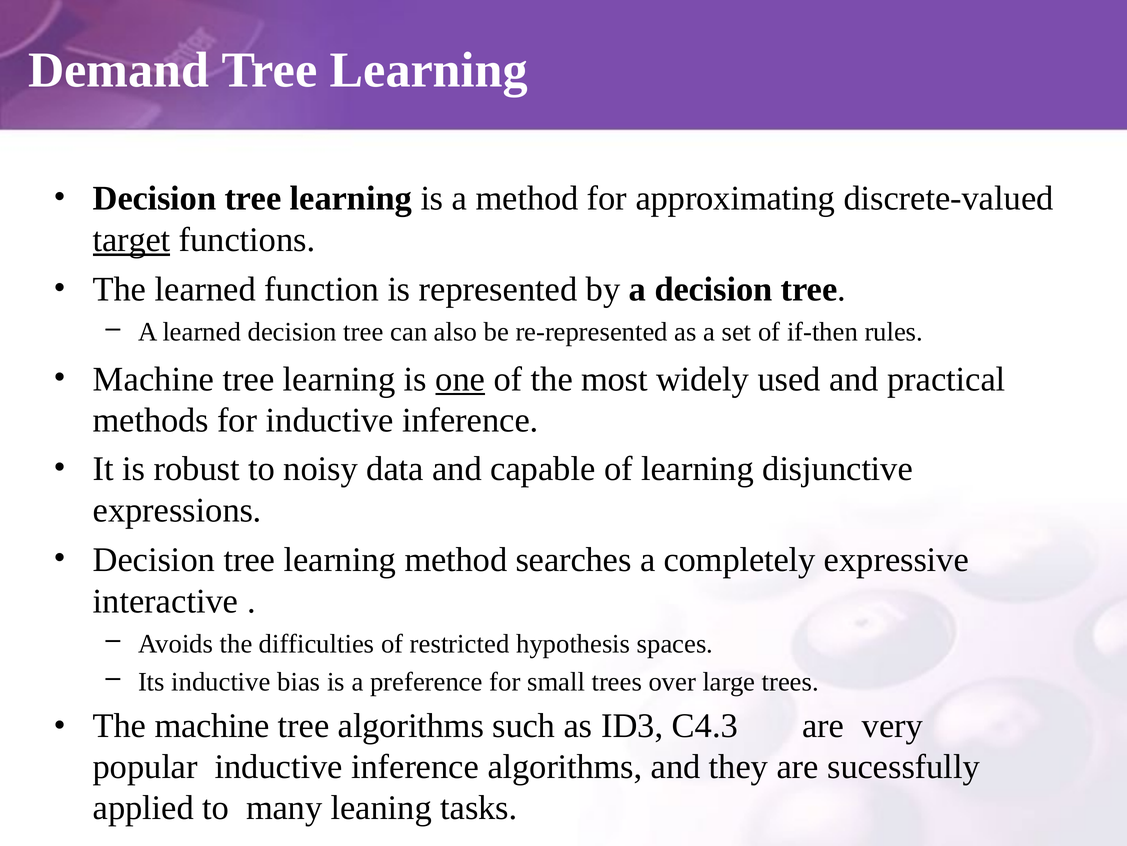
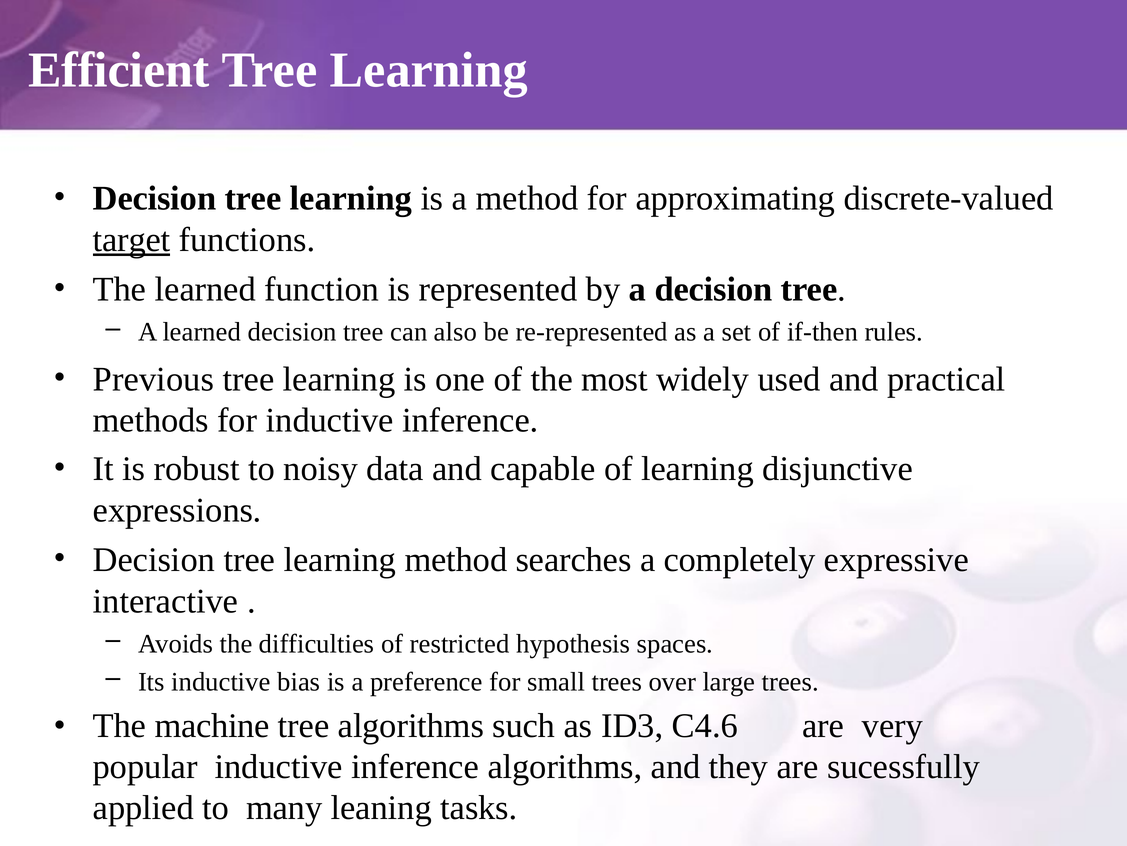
Demand: Demand -> Efficient
Machine at (154, 379): Machine -> Previous
one underline: present -> none
C4.3: C4.3 -> C4.6
